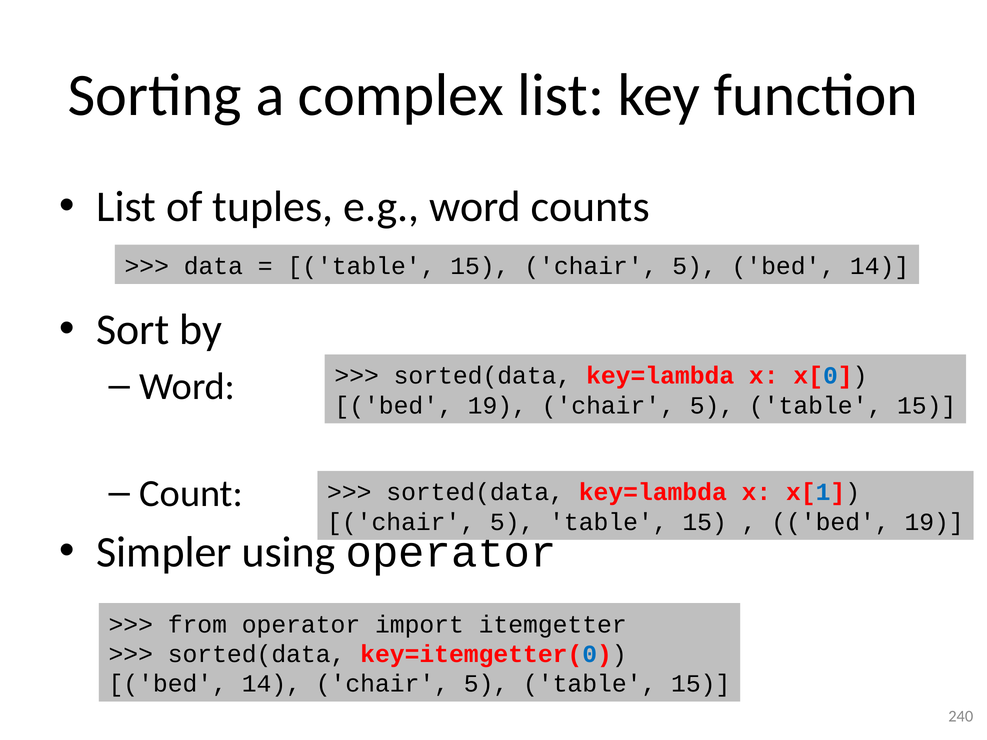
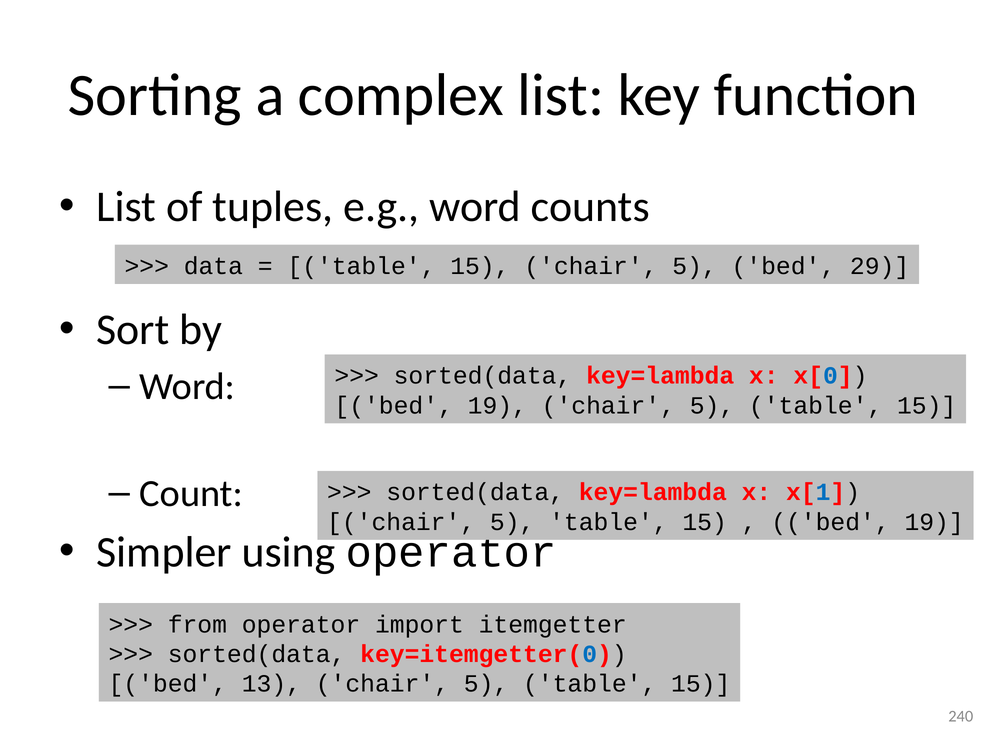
5 bed 14: 14 -> 29
14 at (271, 684): 14 -> 13
